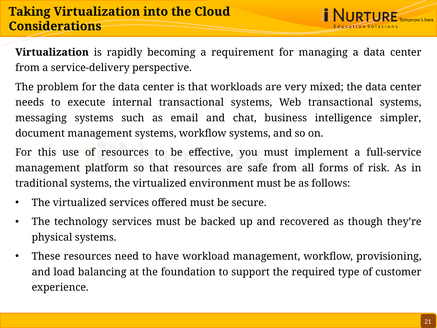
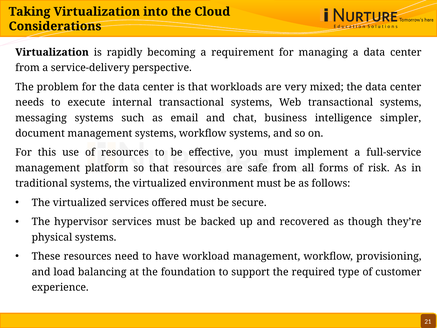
technology: technology -> hypervisor
